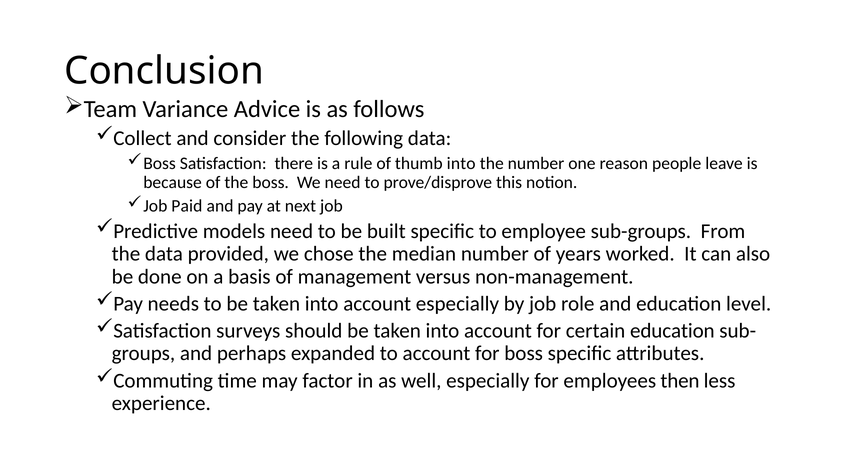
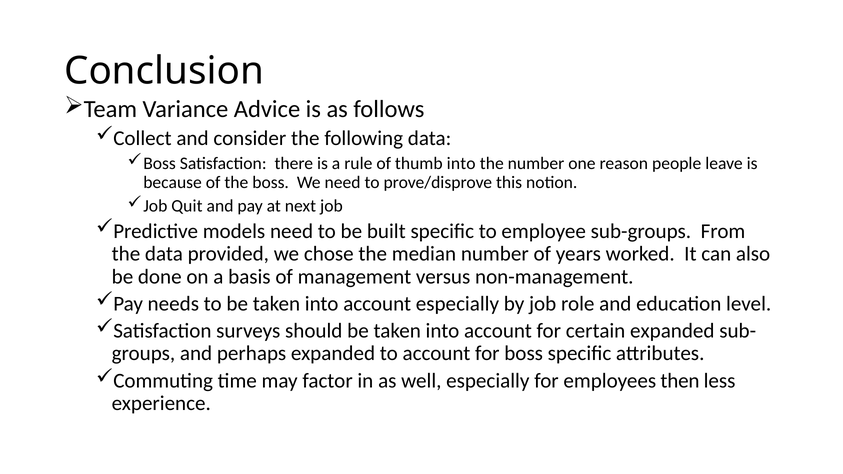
Paid: Paid -> Quit
certain education: education -> expanded
